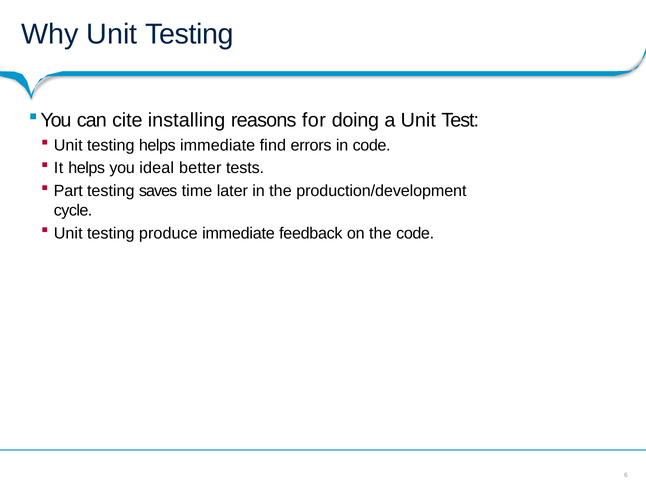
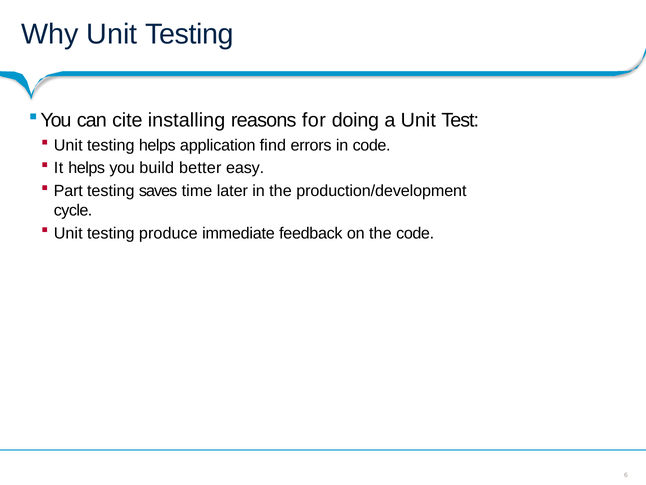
helps immediate: immediate -> application
ideal: ideal -> build
tests: tests -> easy
